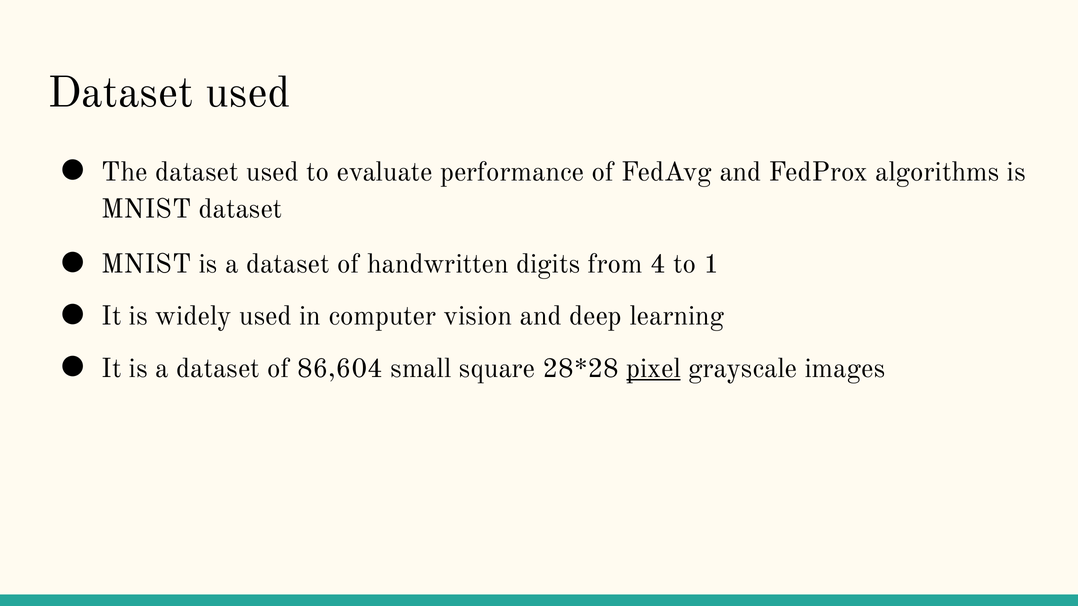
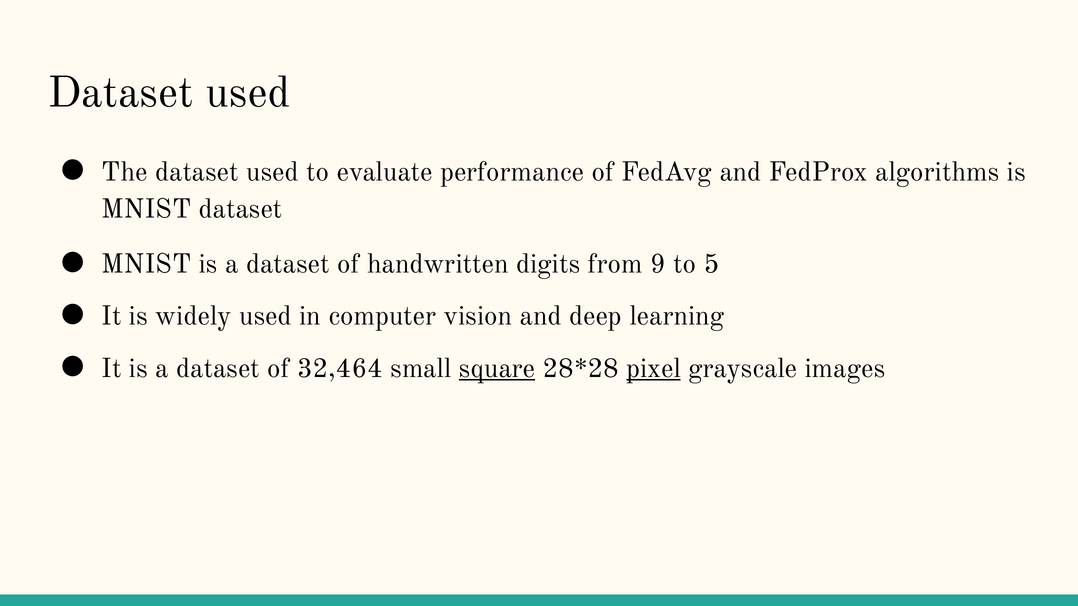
4: 4 -> 9
1: 1 -> 5
86,604: 86,604 -> 32,464
square underline: none -> present
